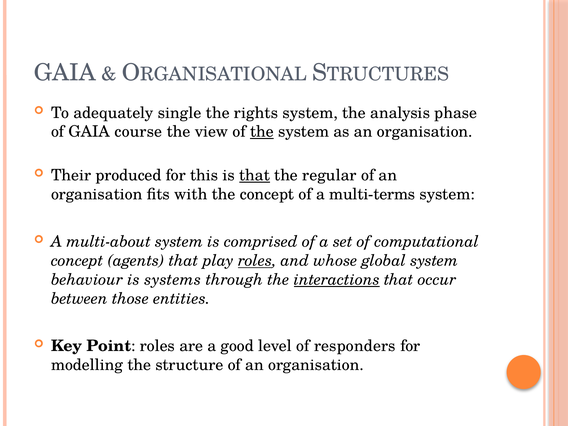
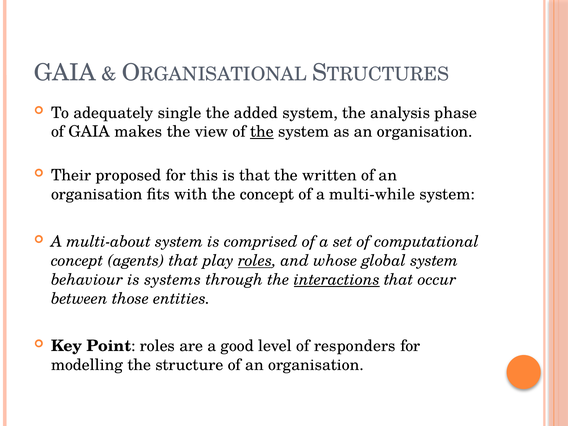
rights: rights -> added
course: course -> makes
produced: produced -> proposed
that at (255, 175) underline: present -> none
regular: regular -> written
multi-terms: multi-terms -> multi-while
